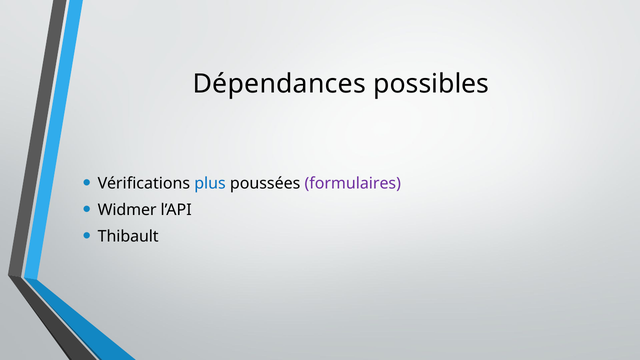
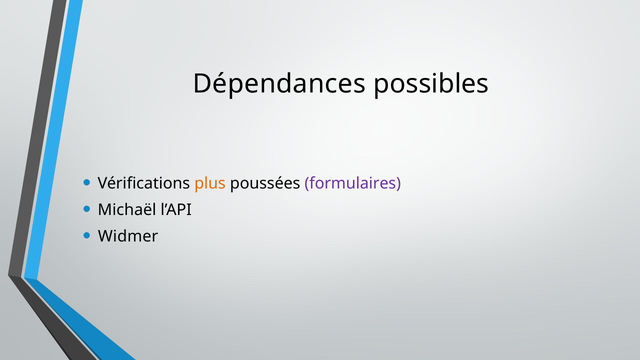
plus colour: blue -> orange
Widmer: Widmer -> Michaël
Thibault: Thibault -> Widmer
